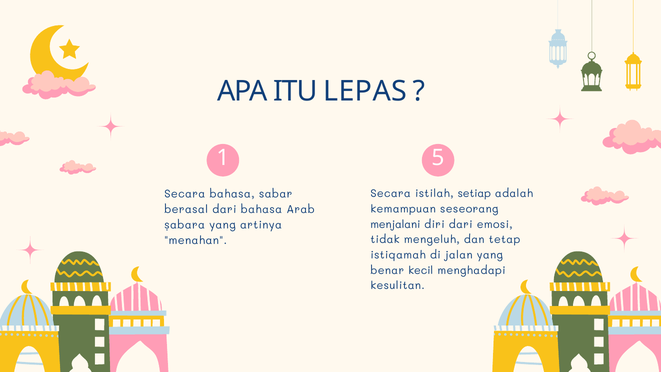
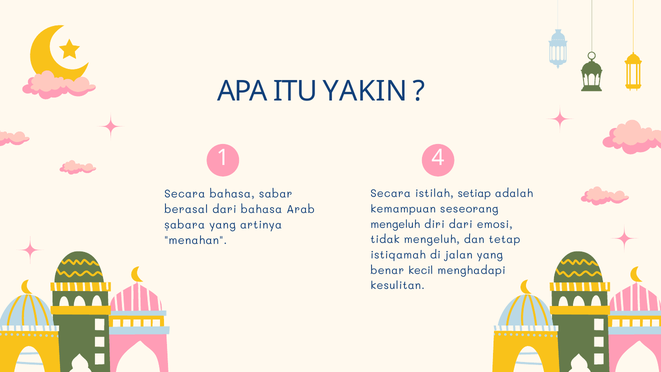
LEPAS: LEPAS -> YAKIN
5: 5 -> 4
menjalani at (395, 224): menjalani -> mengeluh
